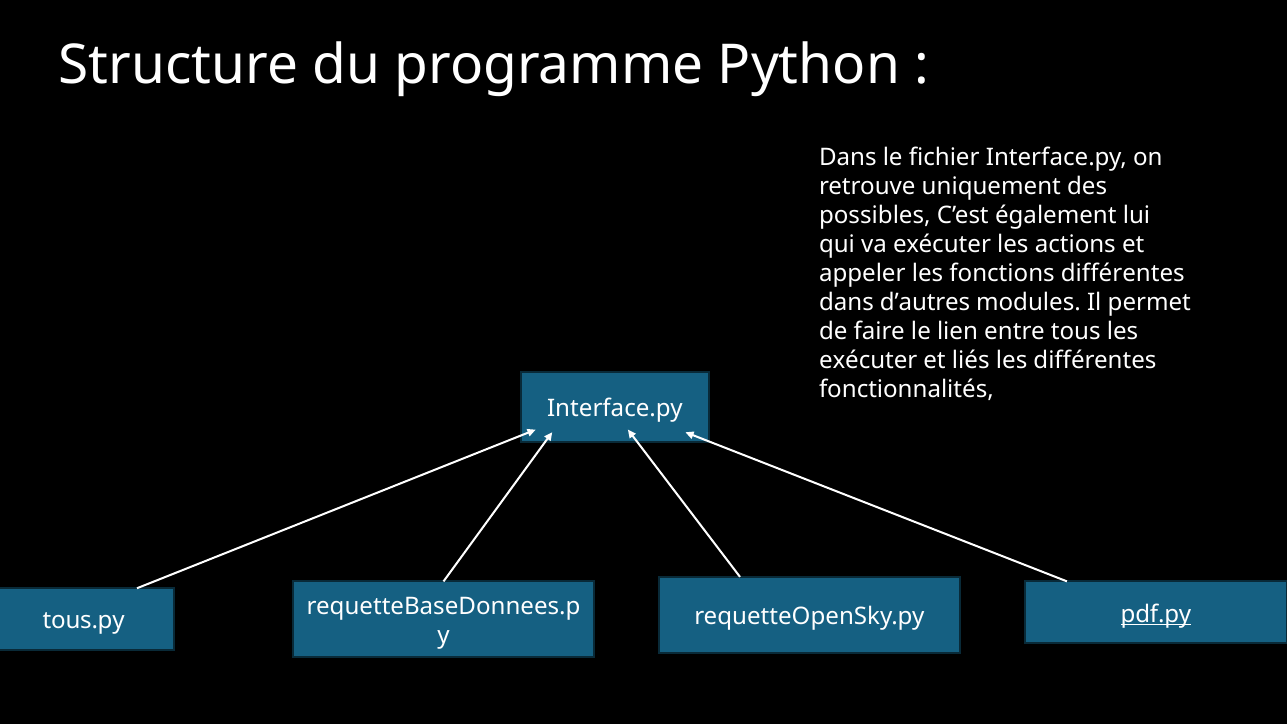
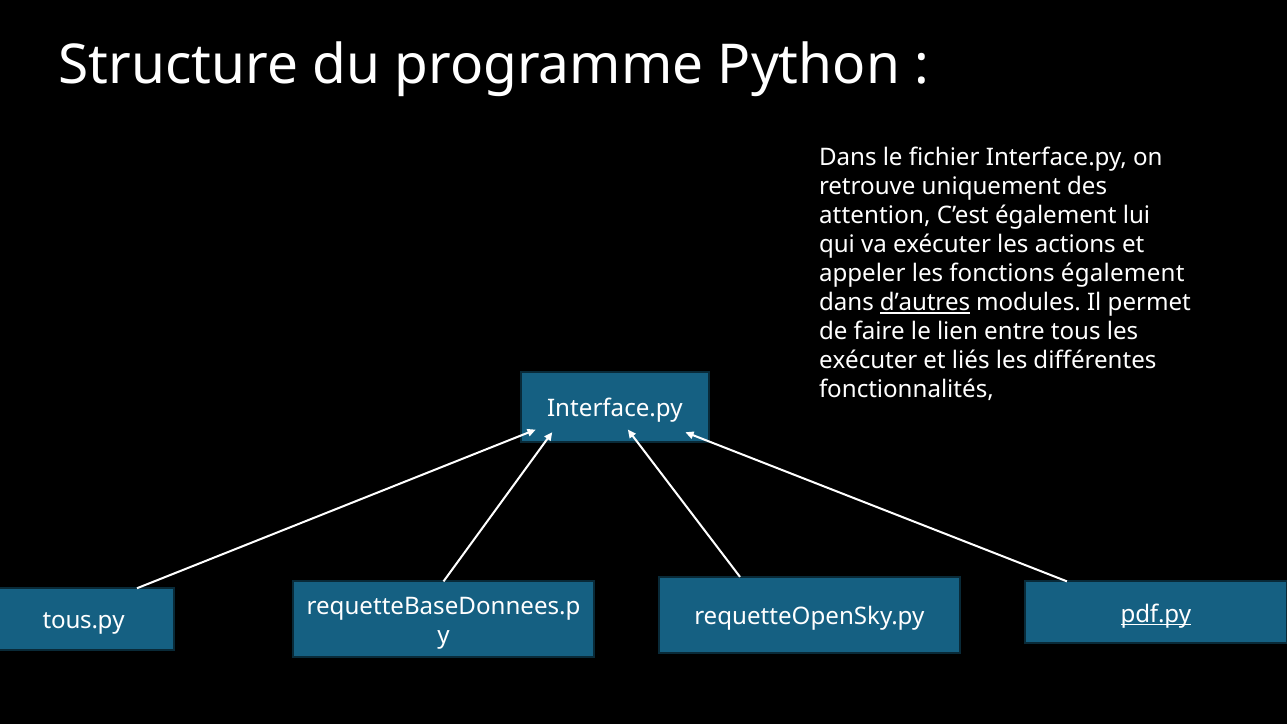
possibles: possibles -> attention
fonctions différentes: différentes -> également
d’autres underline: none -> present
